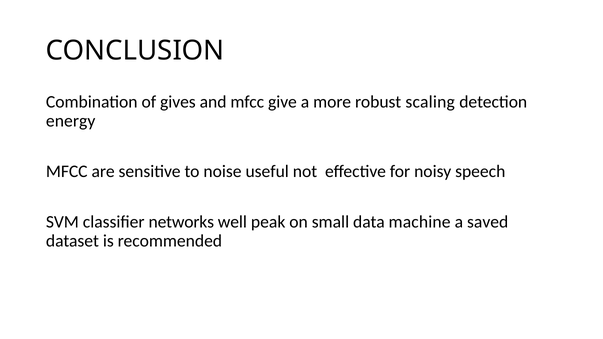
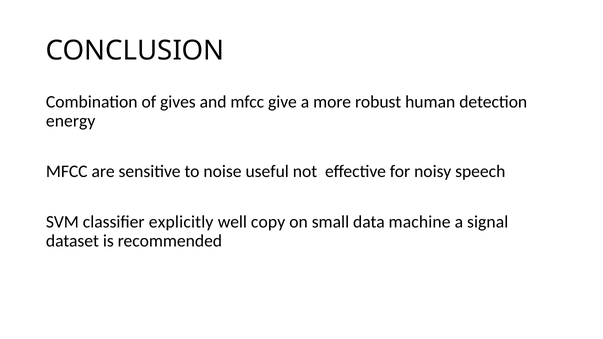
scaling: scaling -> human
networks: networks -> explicitly
peak: peak -> copy
saved: saved -> signal
